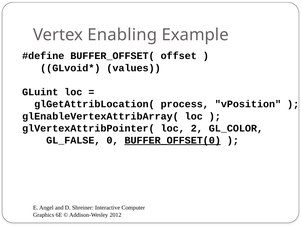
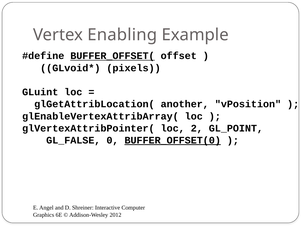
BUFFER_OFFSET( underline: none -> present
values: values -> pixels
process: process -> another
GL_COLOR: GL_COLOR -> GL_POINT
